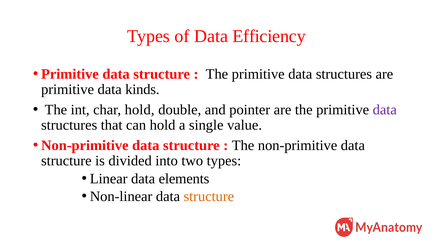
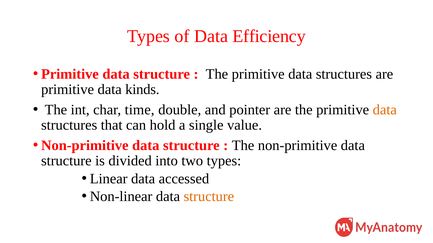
char hold: hold -> time
data at (385, 110) colour: purple -> orange
elements: elements -> accessed
